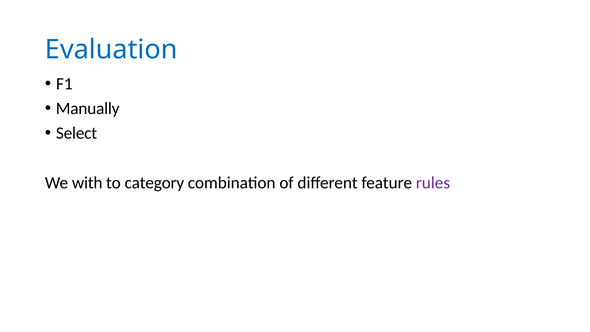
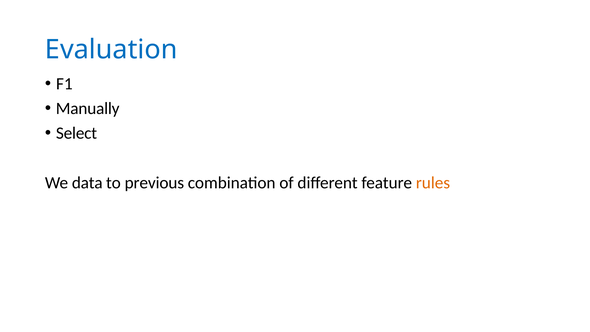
with: with -> data
category: category -> previous
rules colour: purple -> orange
